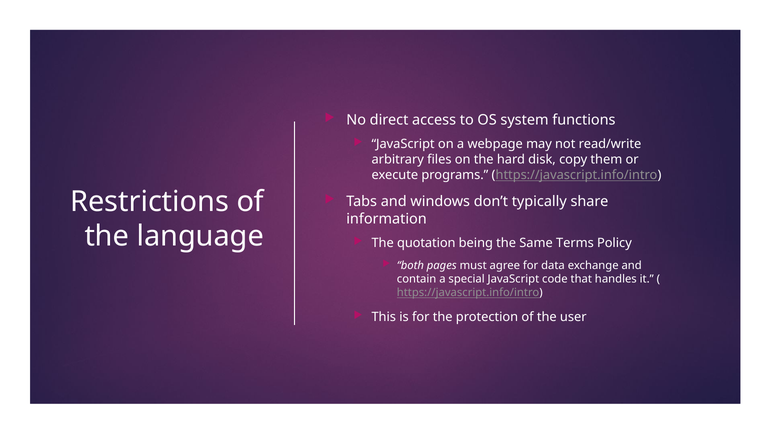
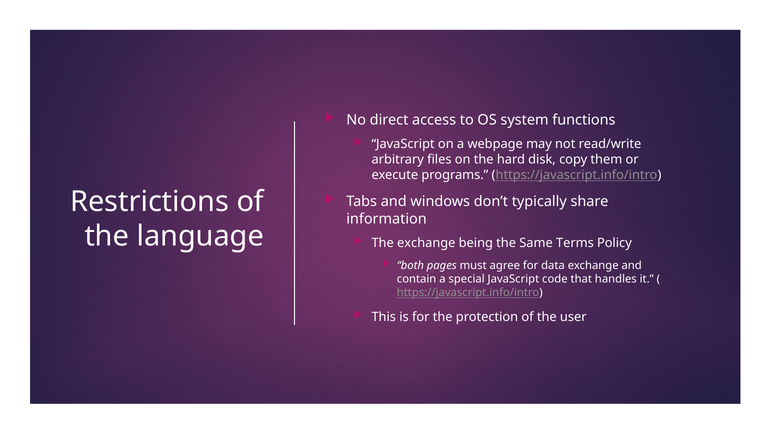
The quotation: quotation -> exchange
